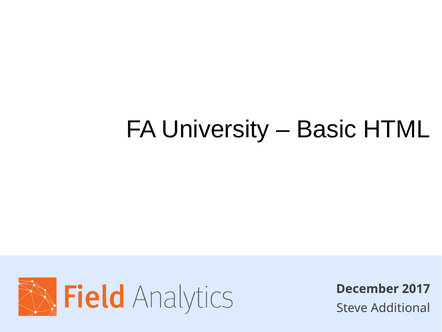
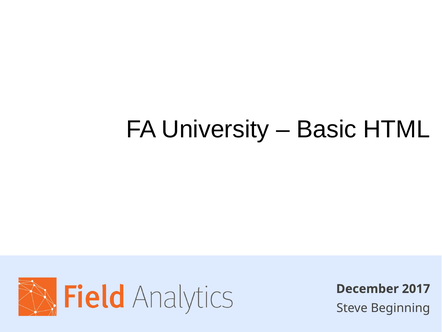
Additional: Additional -> Beginning
